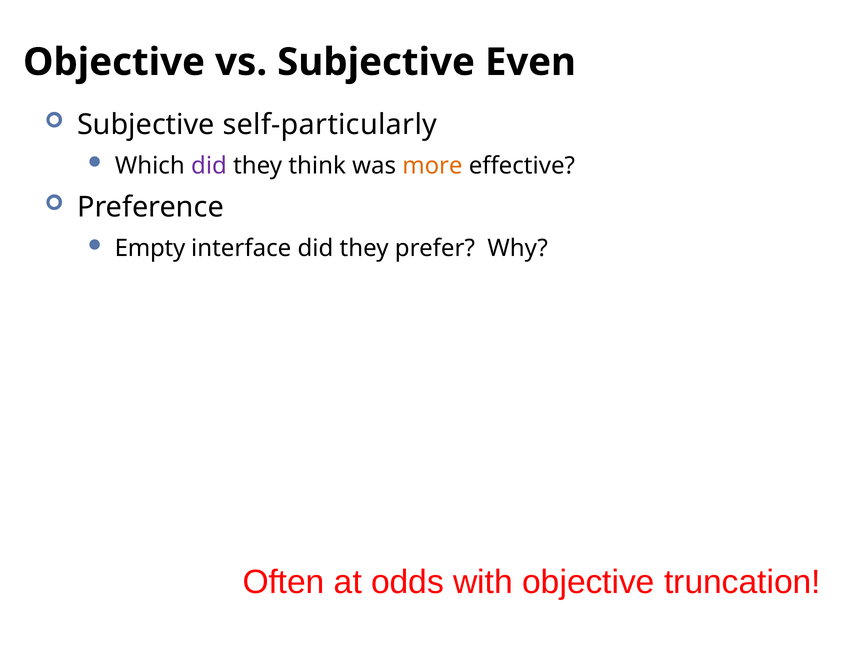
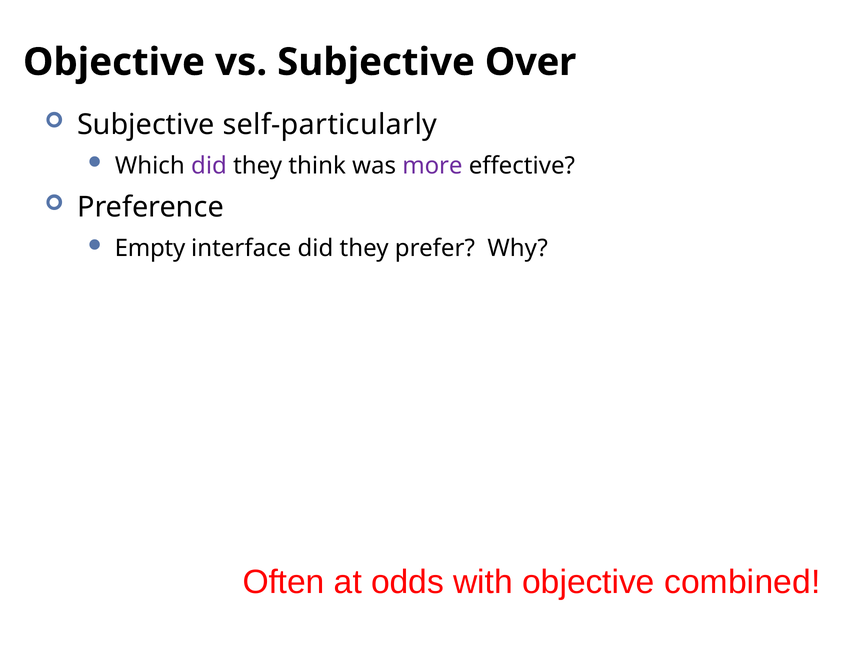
Even: Even -> Over
more colour: orange -> purple
truncation: truncation -> combined
